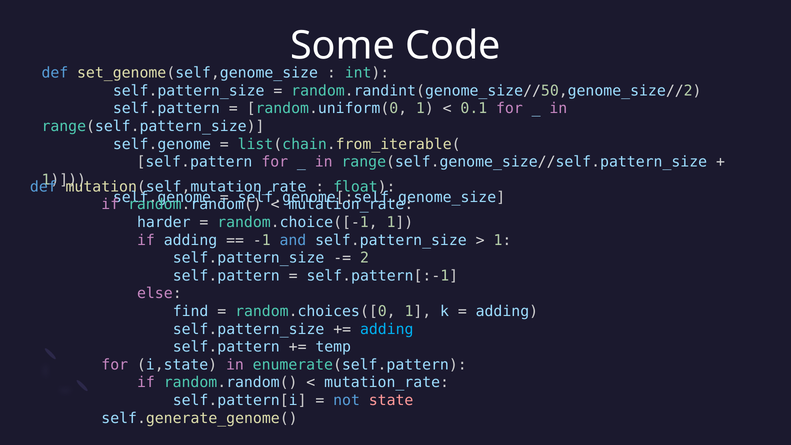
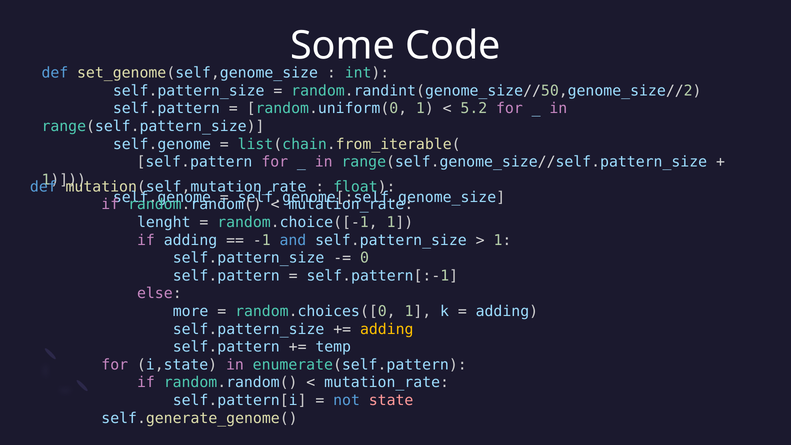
0.1: 0.1 -> 5.2
harder: harder -> lenght
2: 2 -> 0
find: find -> more
adding at (387, 329) colour: light blue -> yellow
